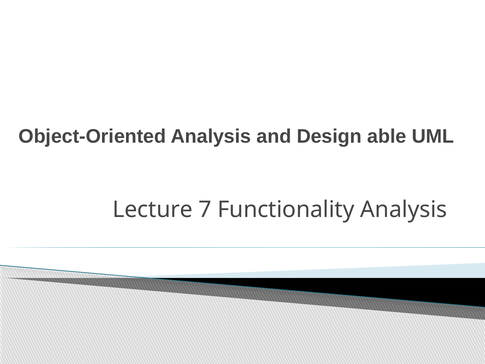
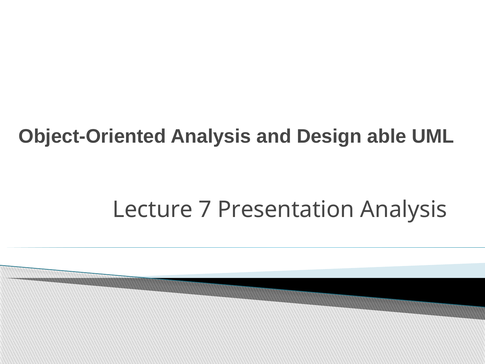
Functionality: Functionality -> Presentation
